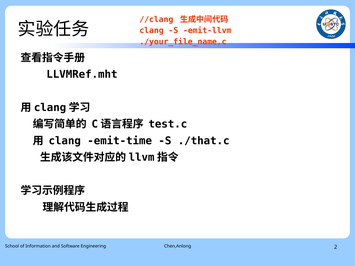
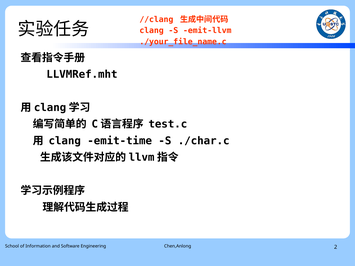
./that.c: ./that.c -> ./char.c
